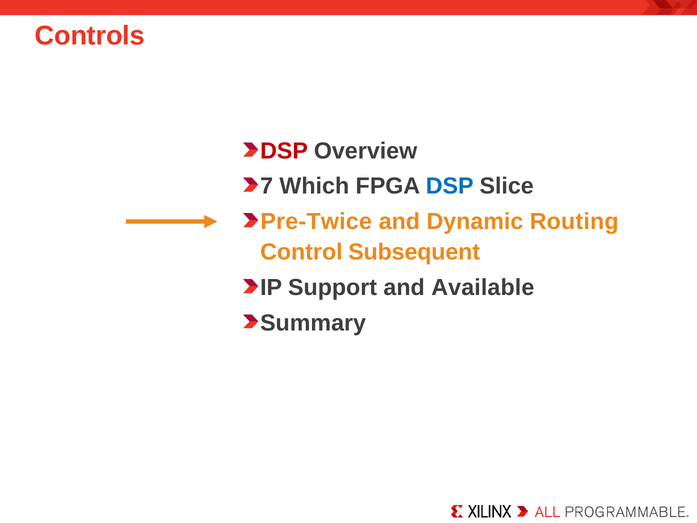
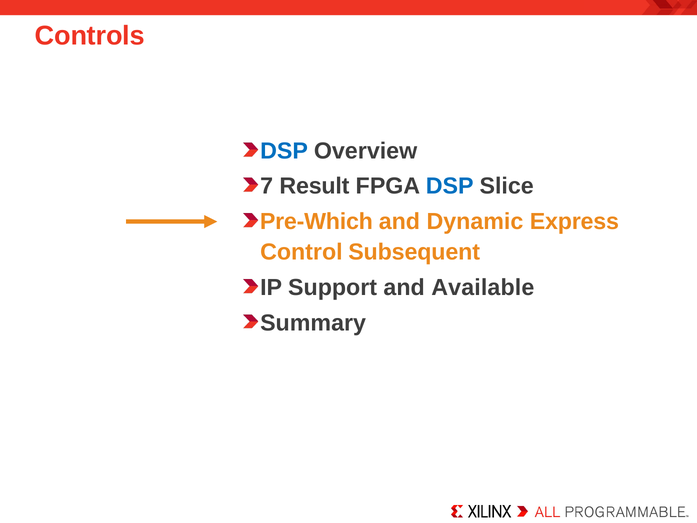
DSP at (284, 151) colour: red -> blue
Which: Which -> Result
Pre-Twice: Pre-Twice -> Pre-Which
Routing: Routing -> Express
